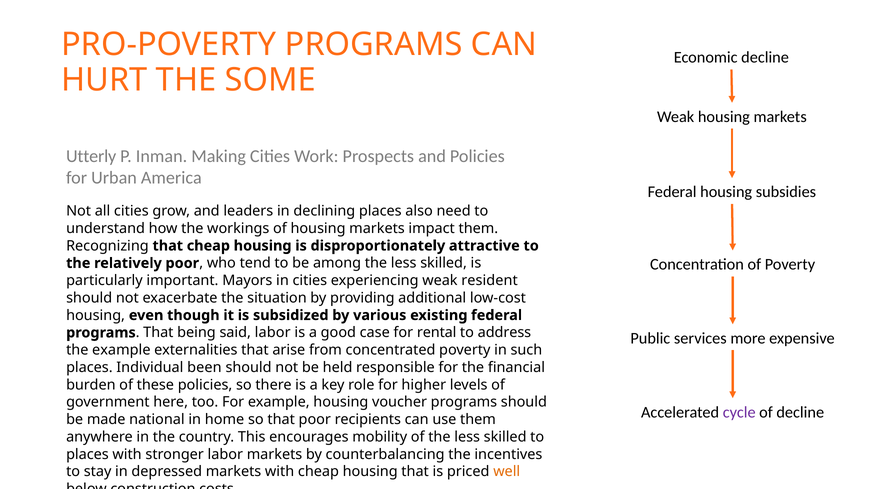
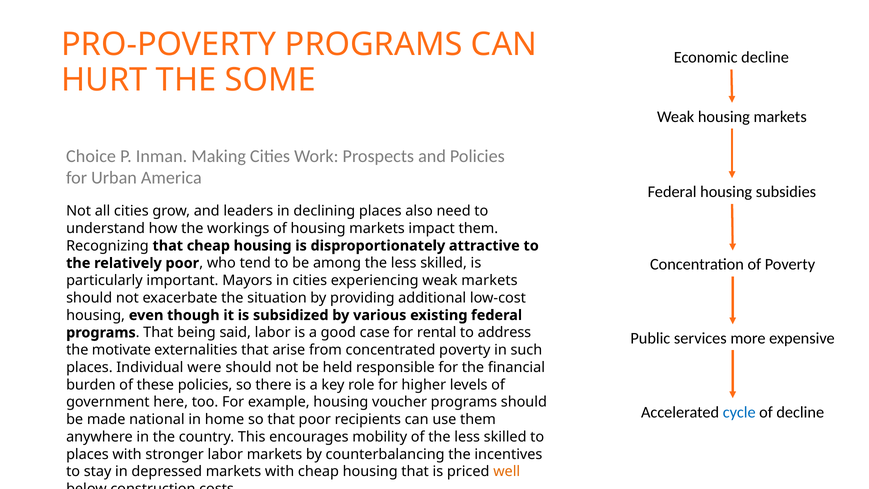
Utterly: Utterly -> Choice
weak resident: resident -> markets
the example: example -> motivate
been: been -> were
cycle colour: purple -> blue
